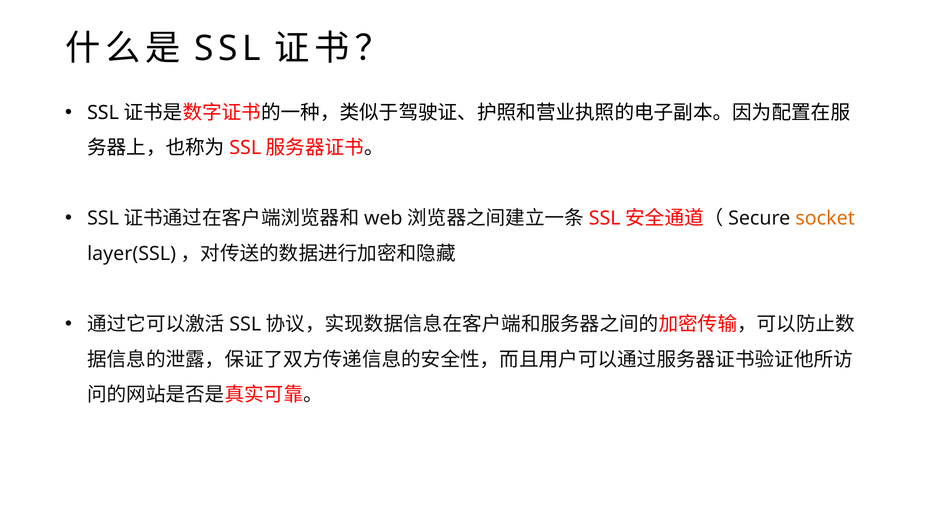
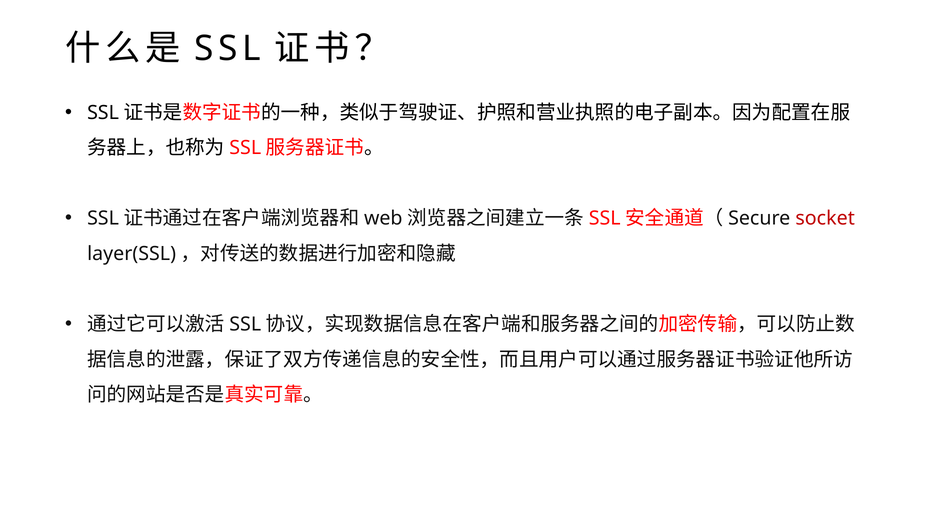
socket colour: orange -> red
